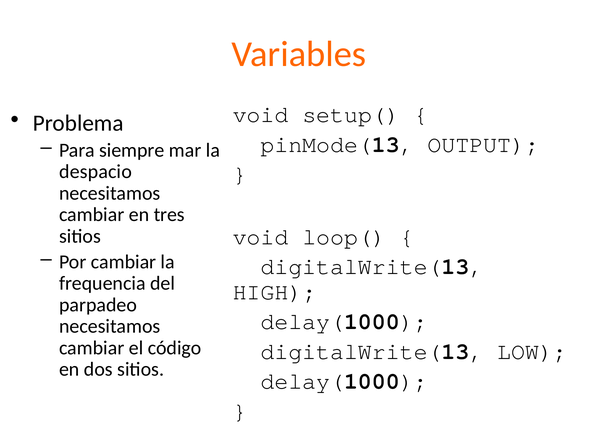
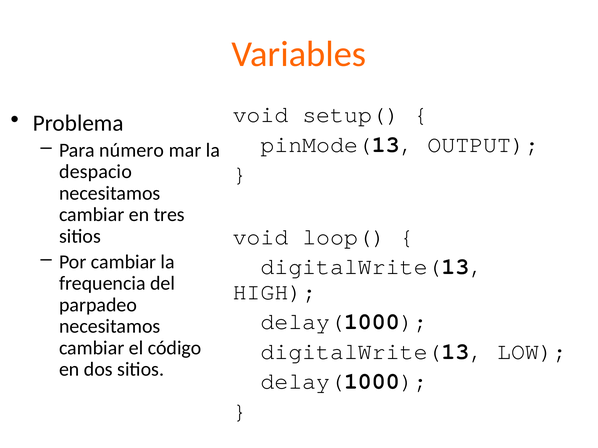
siempre: siempre -> número
